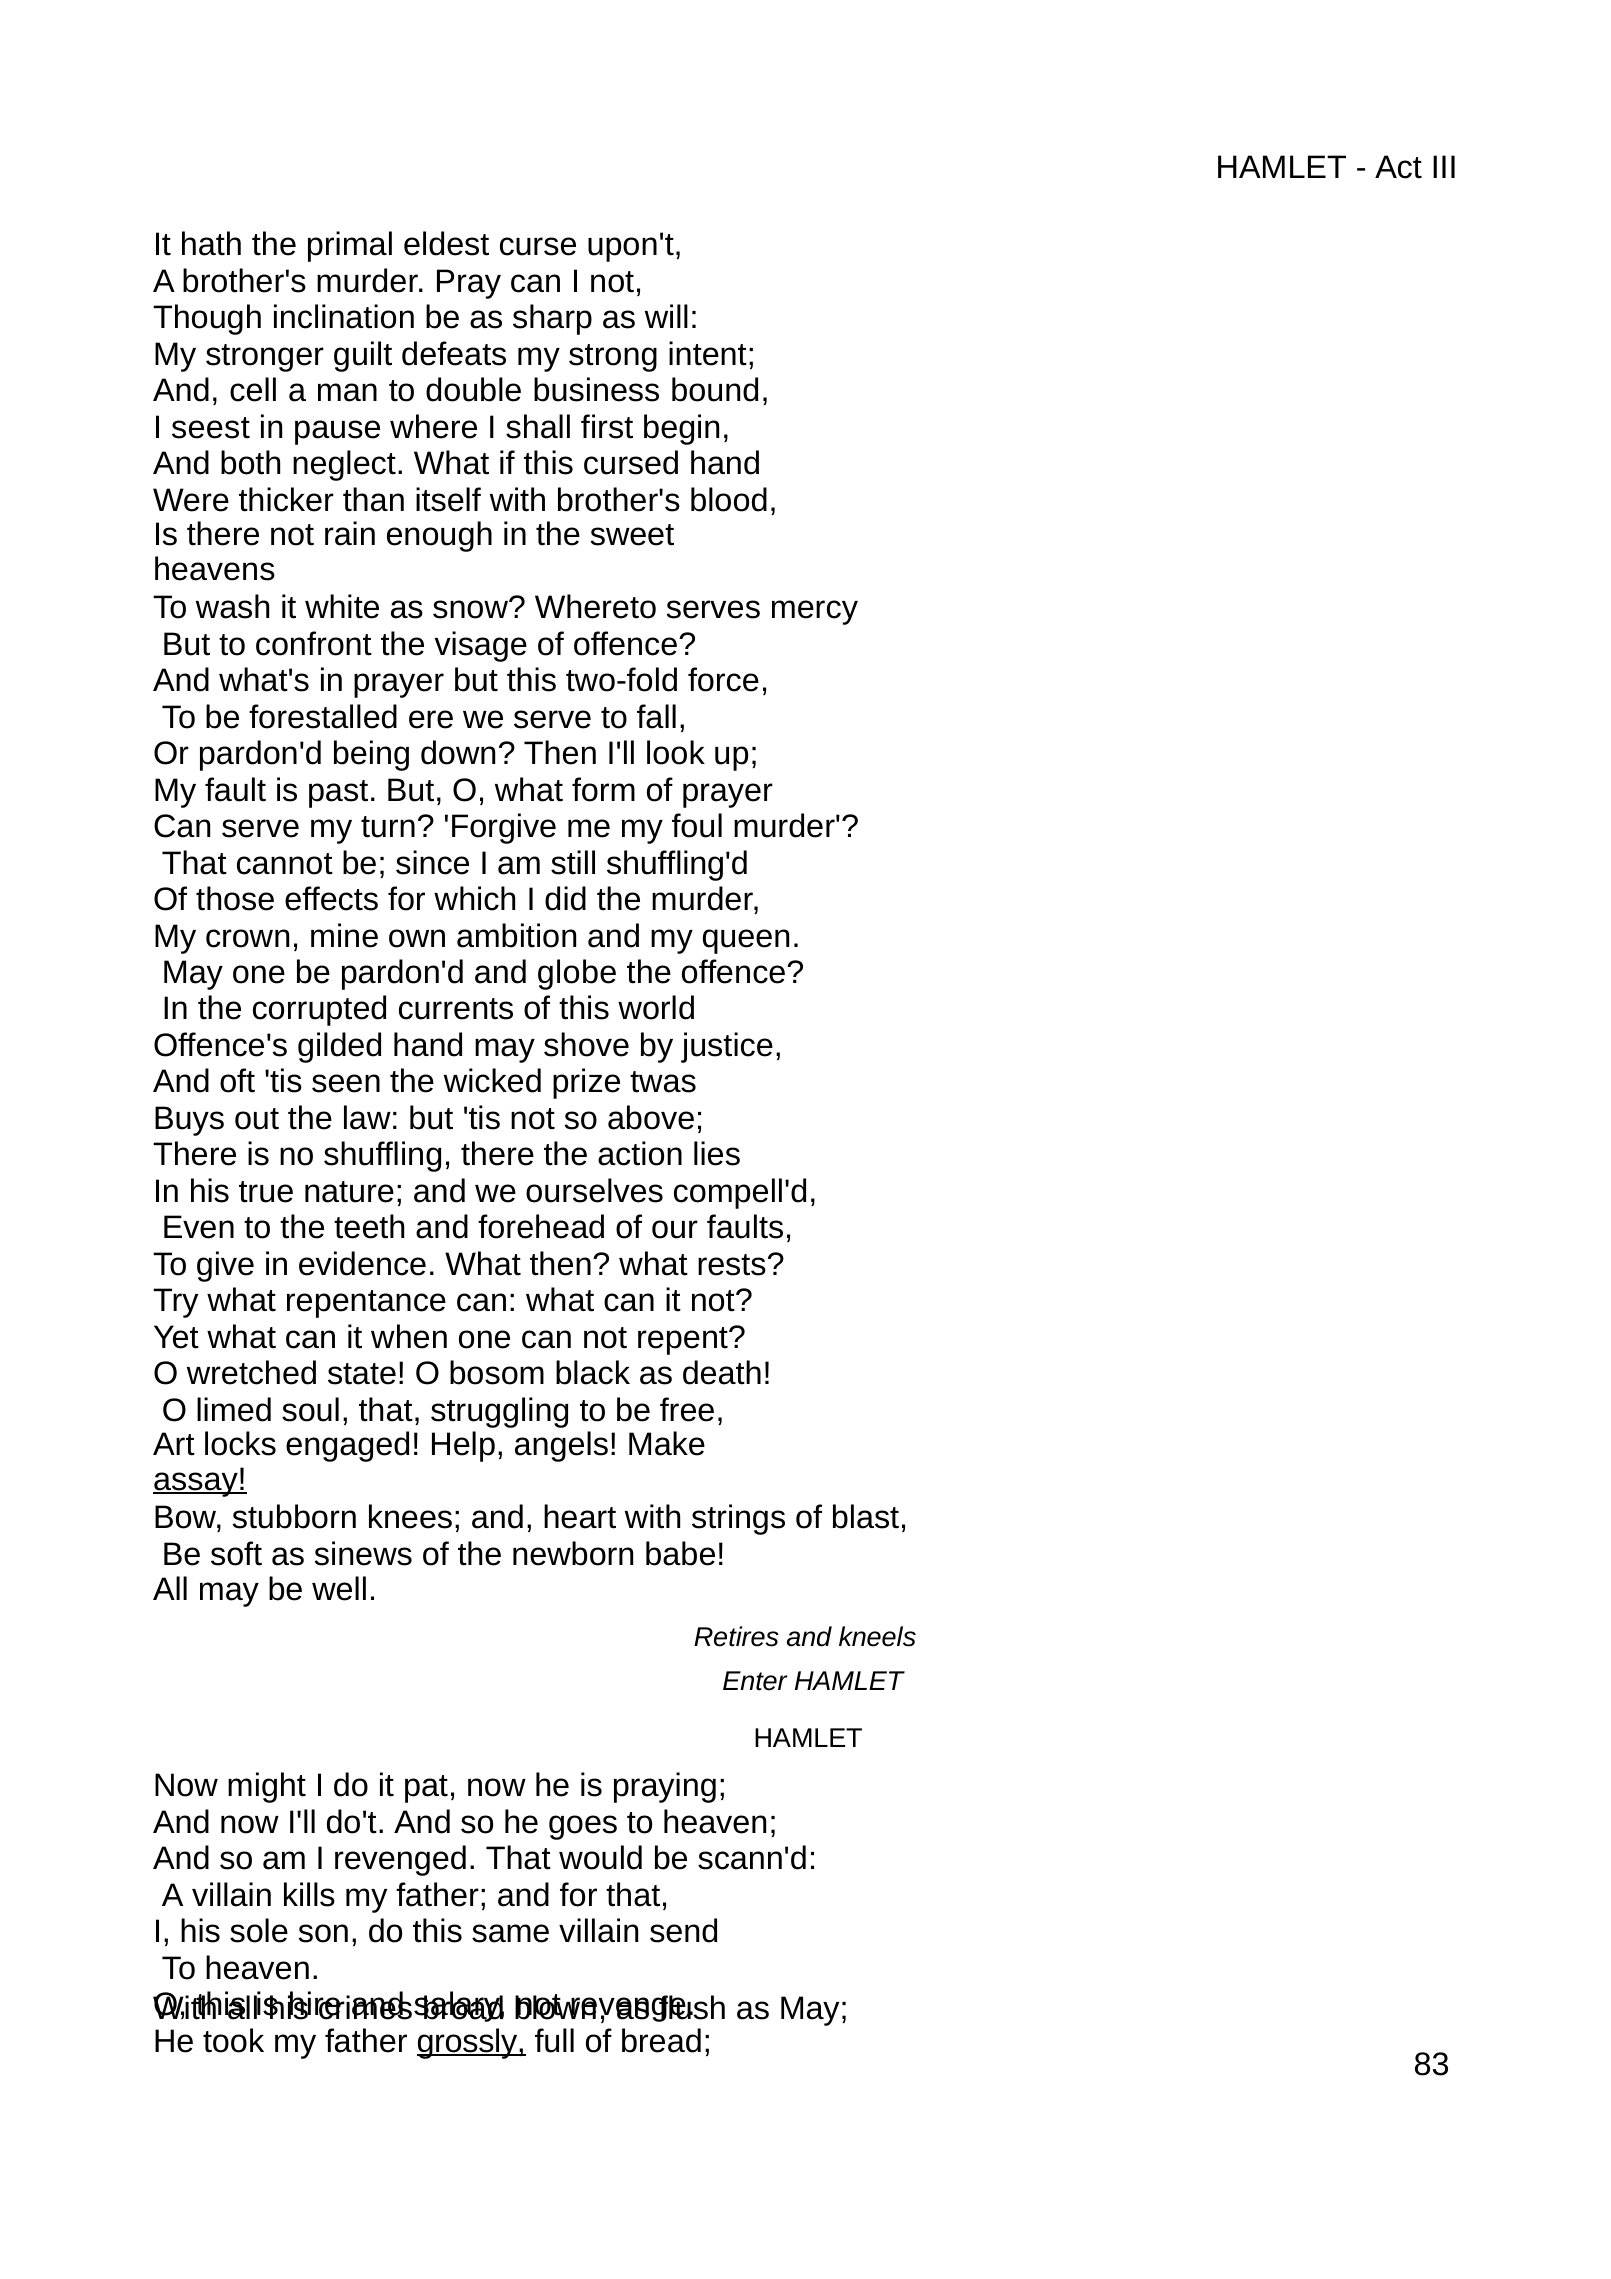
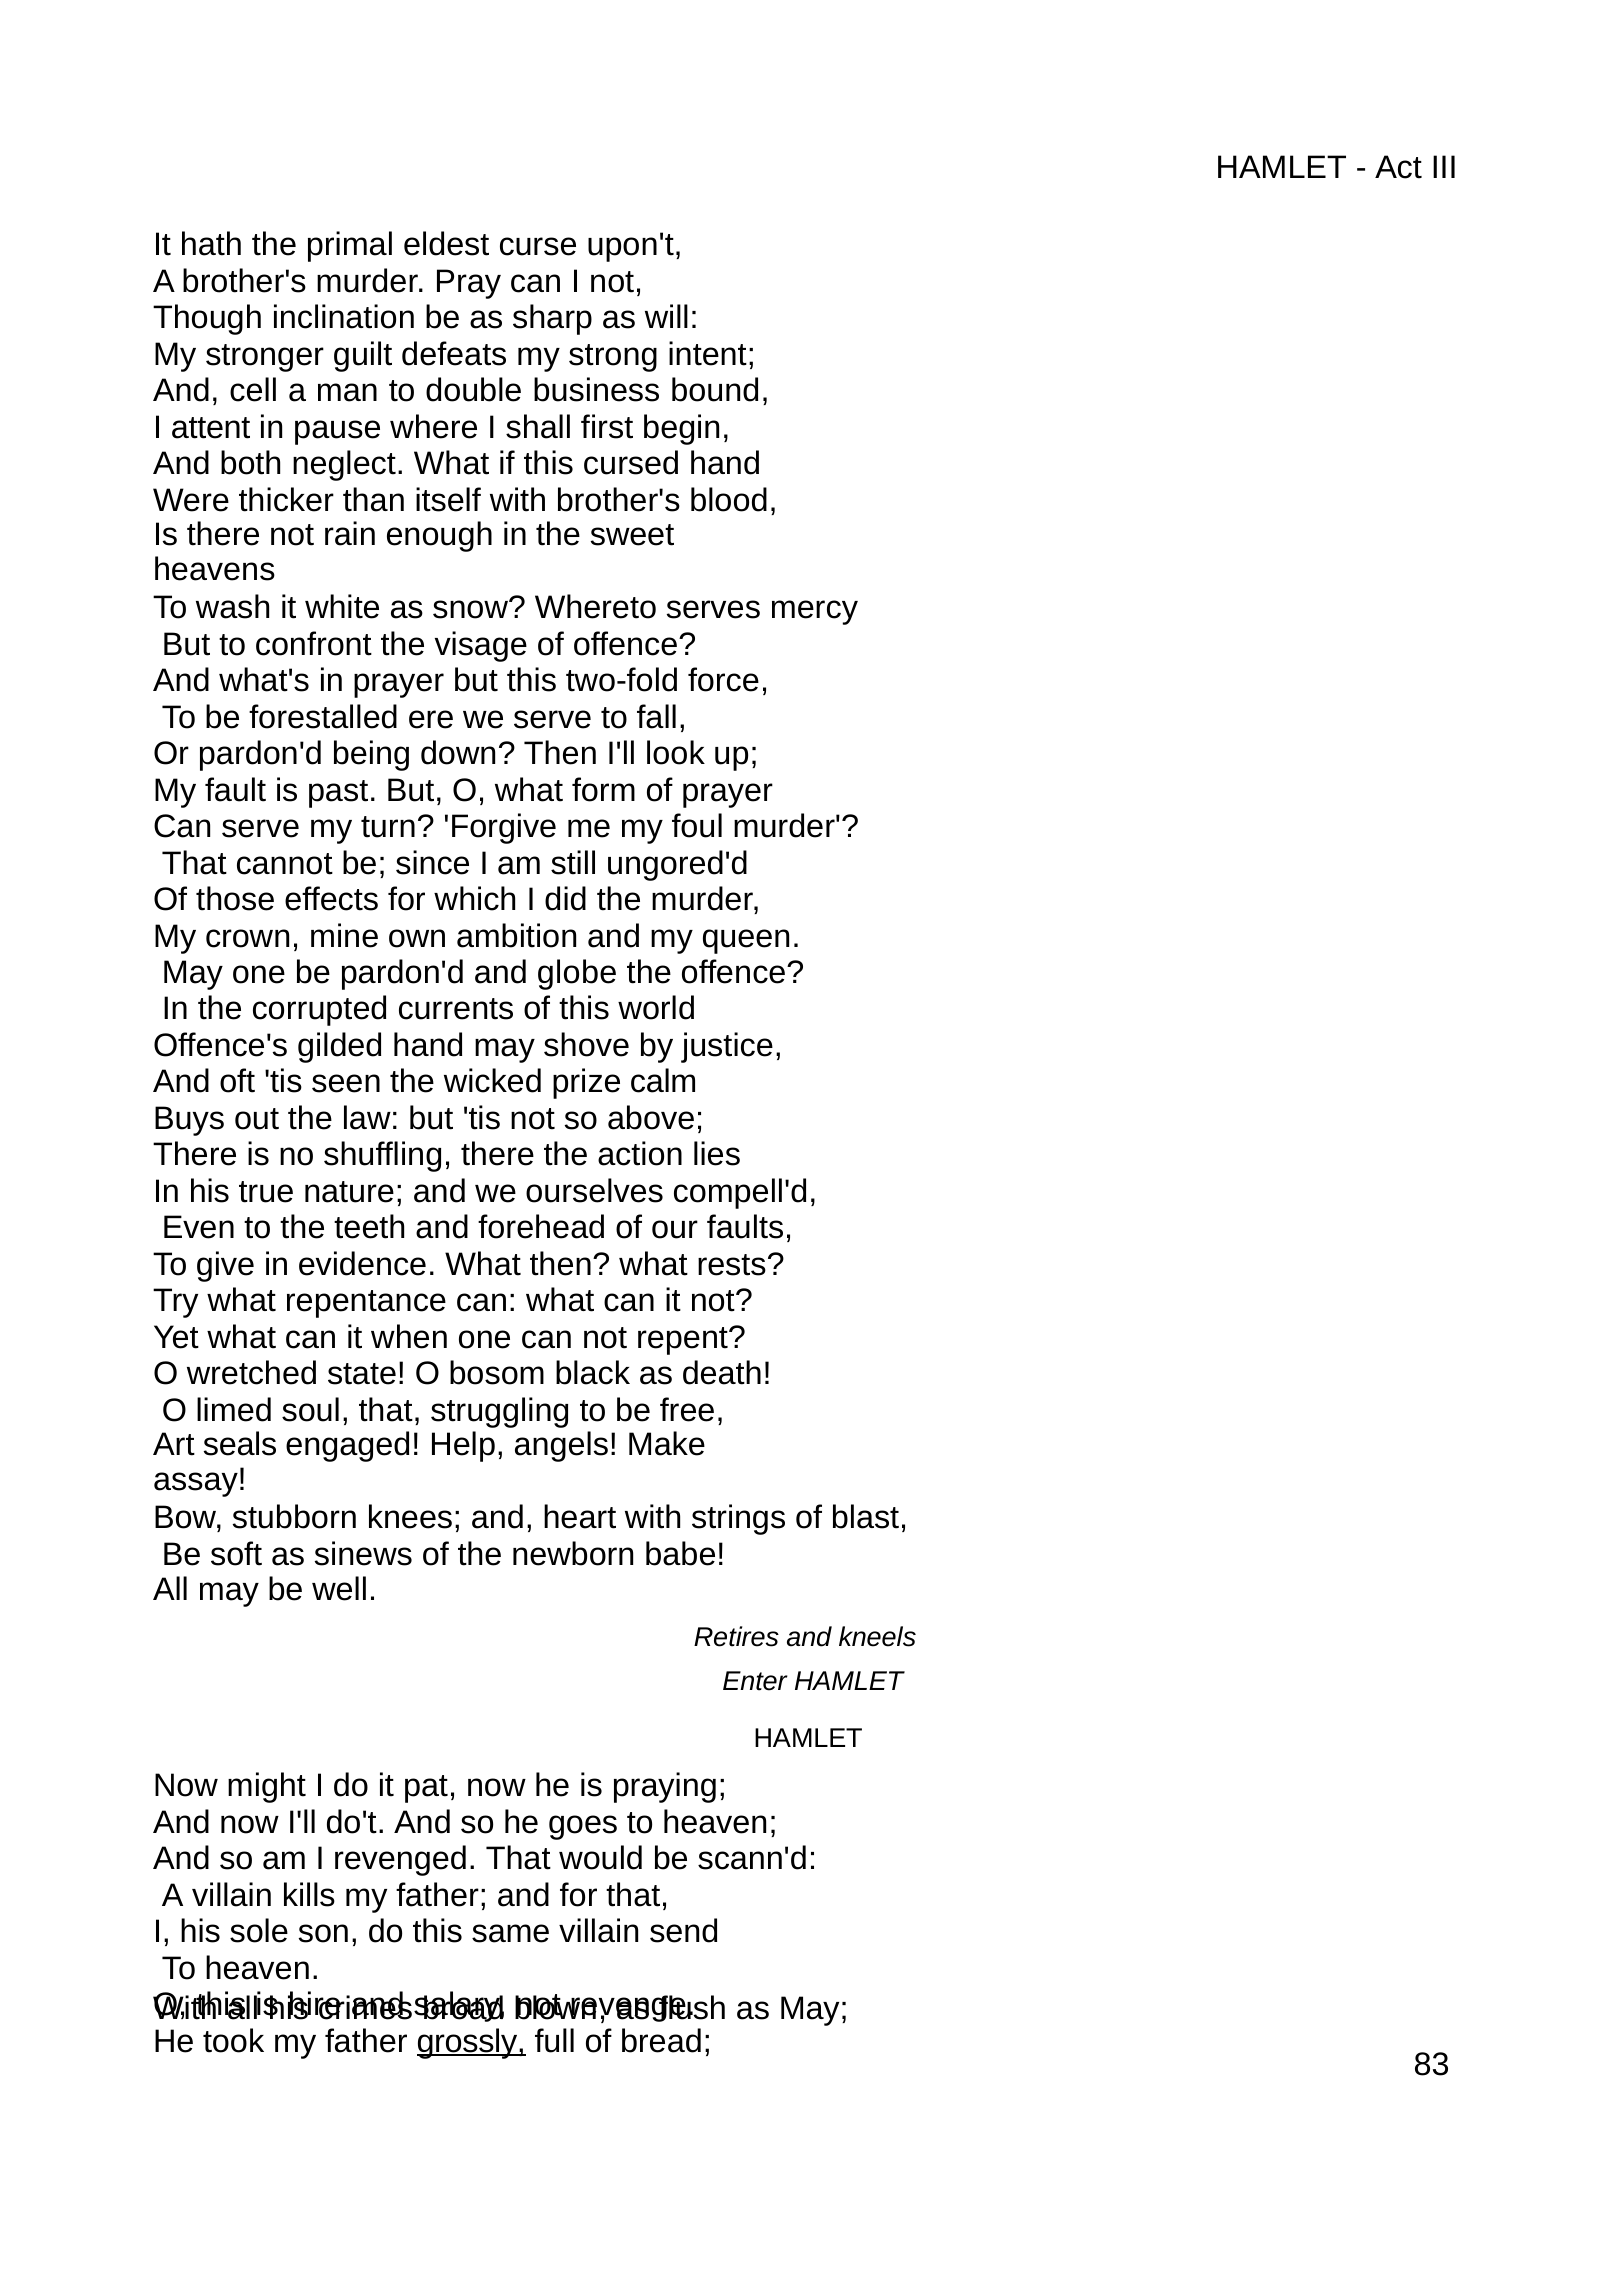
seest: seest -> attent
shuffling'd: shuffling'd -> ungored'd
twas: twas -> calm
locks: locks -> seals
assay underline: present -> none
